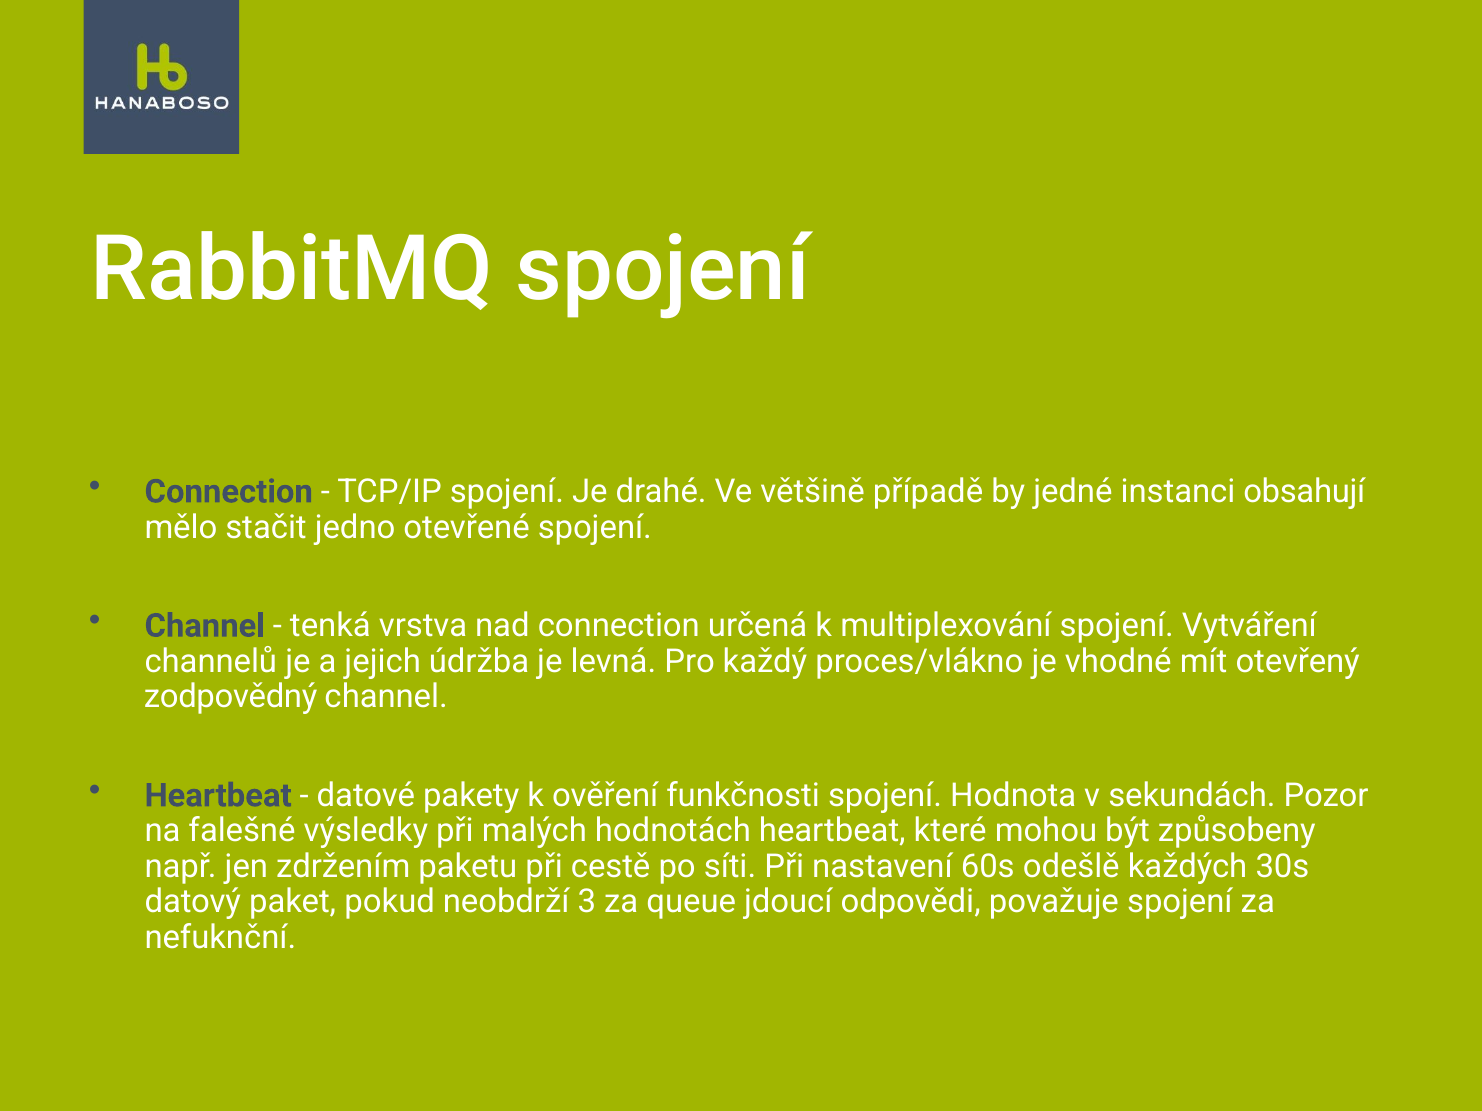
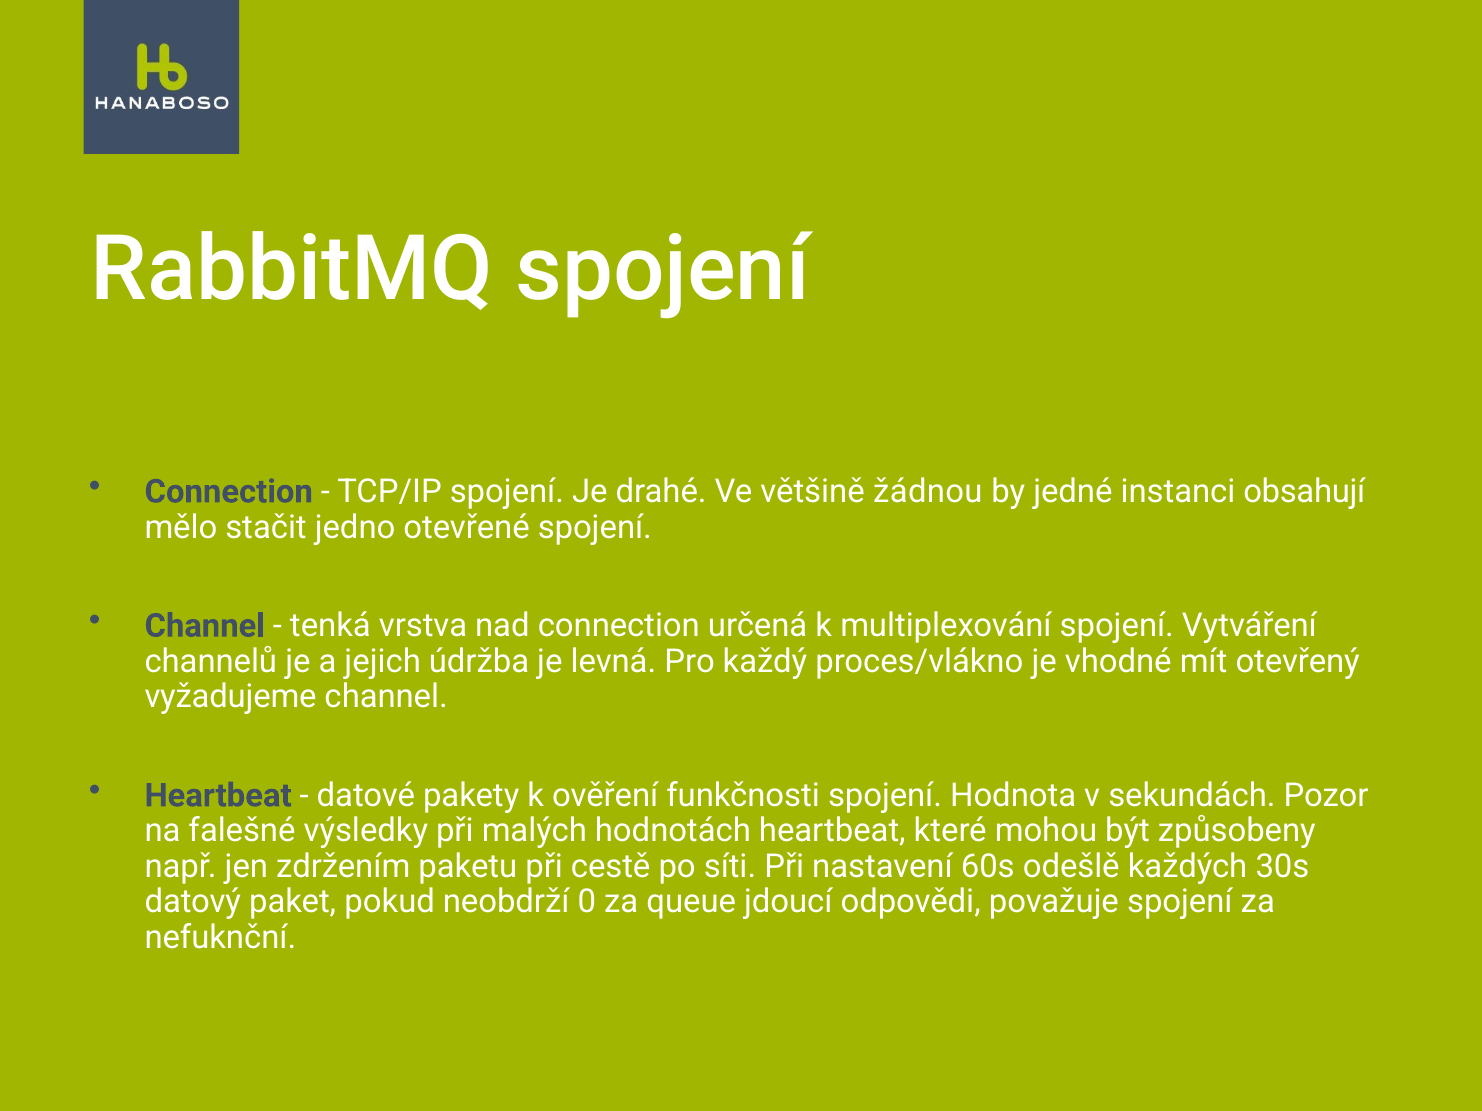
případě: případě -> žádnou
zodpovědný: zodpovědný -> vyžadujeme
3: 3 -> 0
